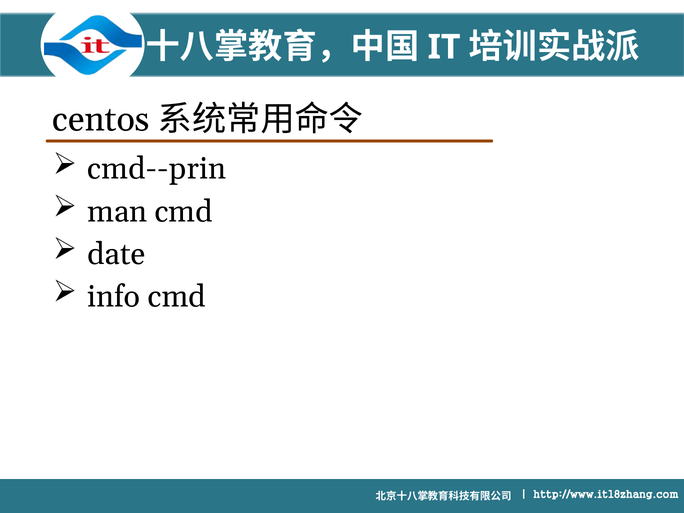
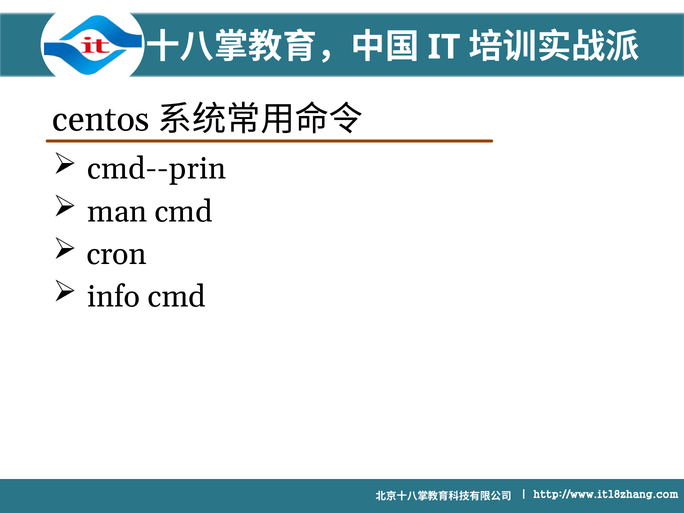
date: date -> cron
